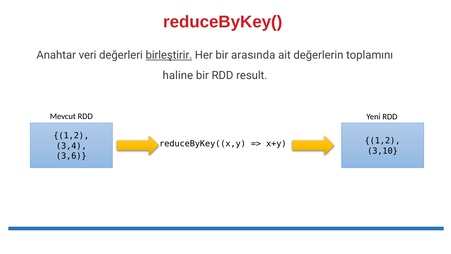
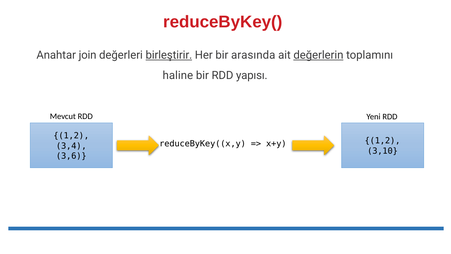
veri: veri -> join
değerlerin underline: none -> present
result: result -> yapısı
